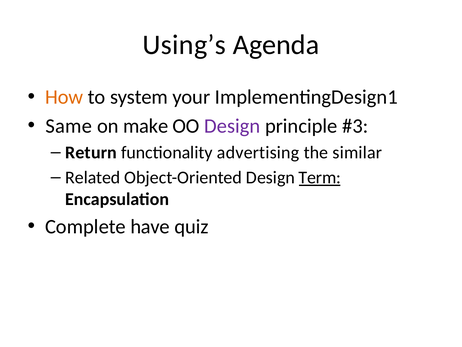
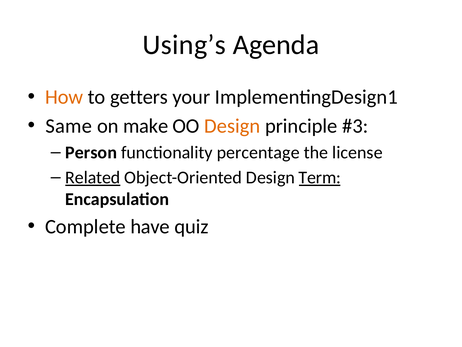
system: system -> getters
Design at (232, 126) colour: purple -> orange
Return: Return -> Person
advertising: advertising -> percentage
similar: similar -> license
Related underline: none -> present
